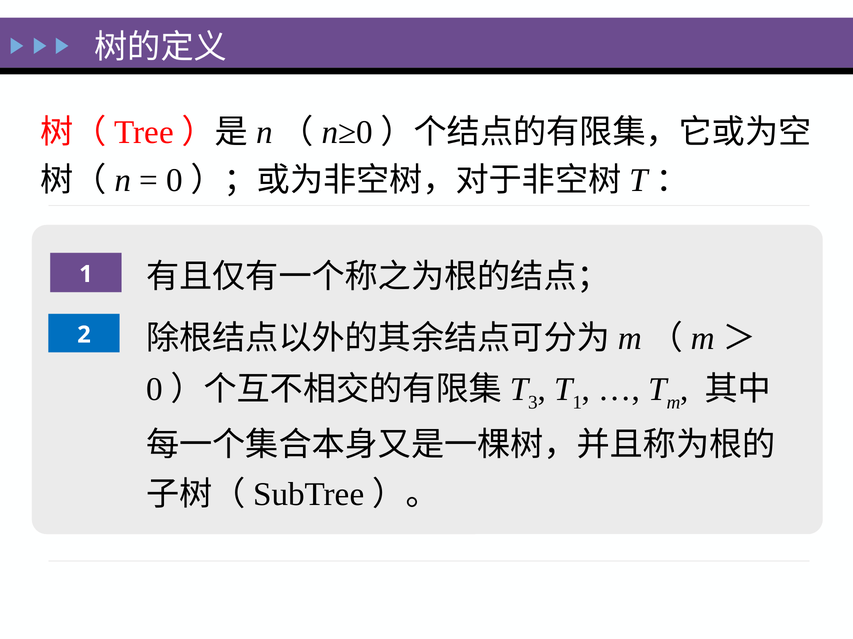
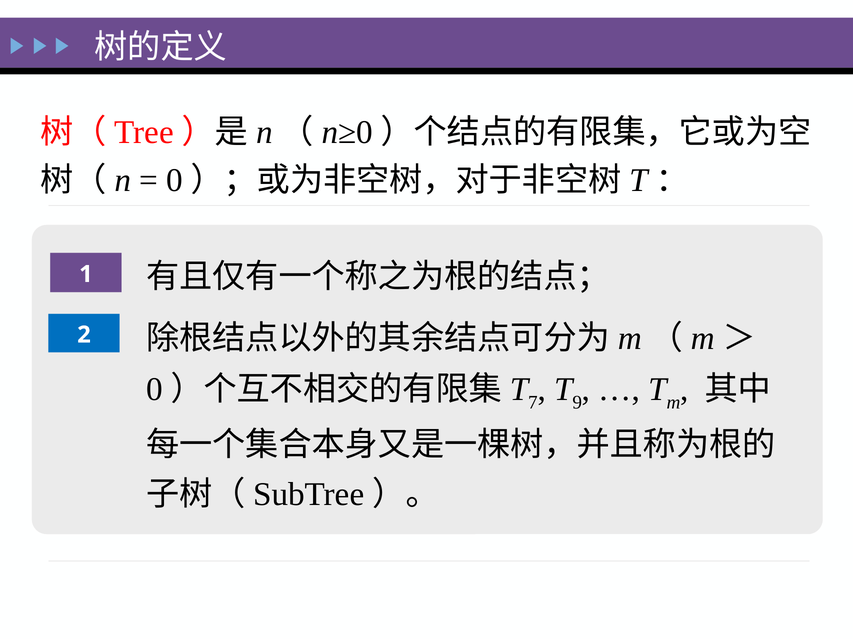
3: 3 -> 7
1 at (577, 403): 1 -> 9
